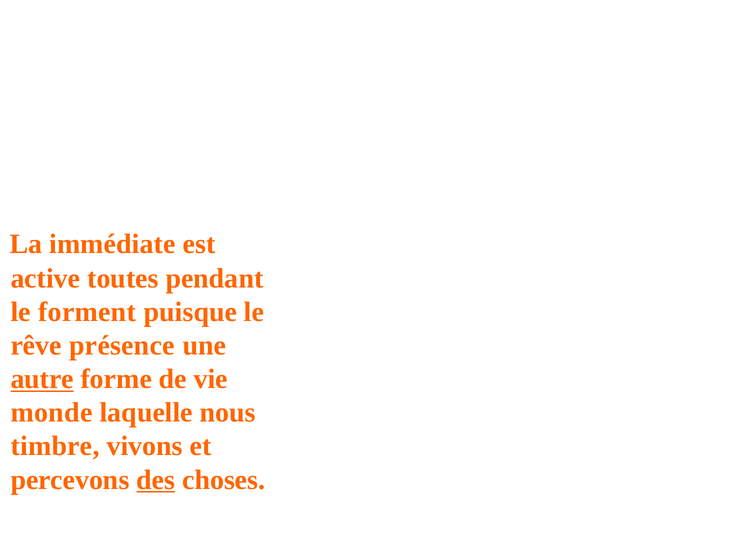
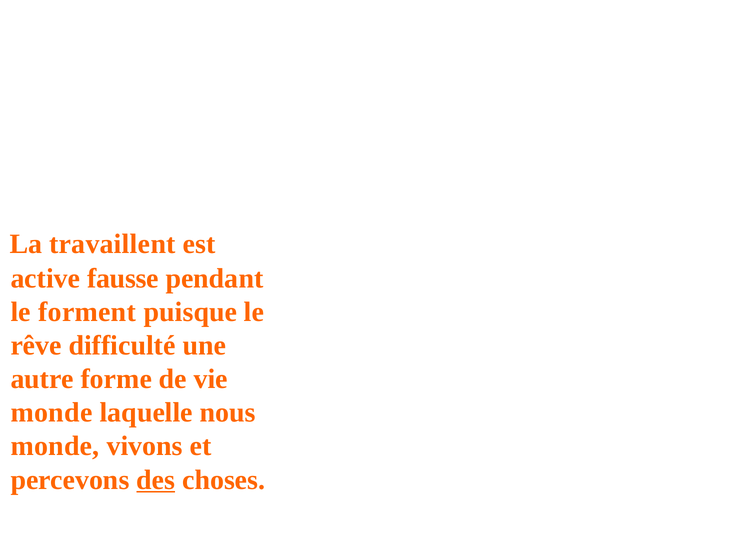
immédiate: immédiate -> travaillent
toutes: toutes -> fausse
présence: présence -> difficulté
autre underline: present -> none
timbre at (55, 446): timbre -> monde
